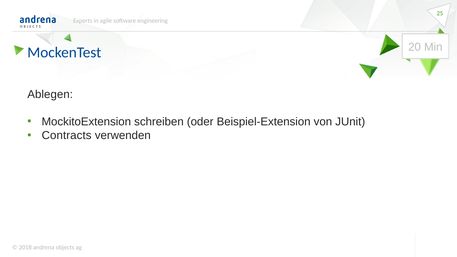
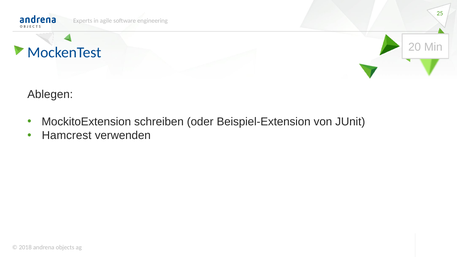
Contracts: Contracts -> Hamcrest
